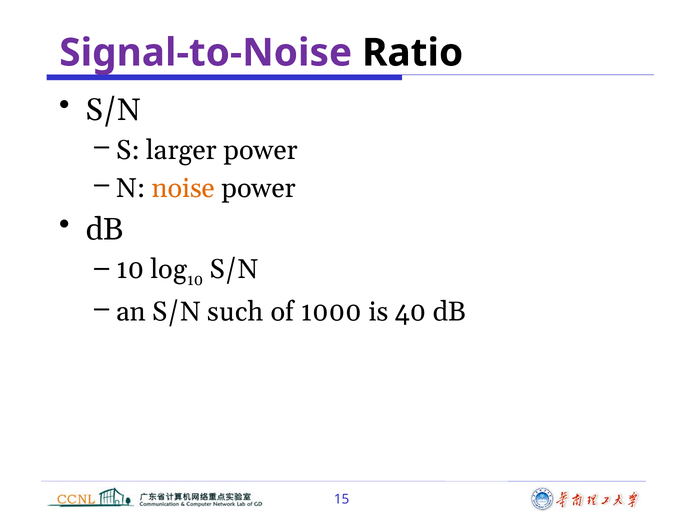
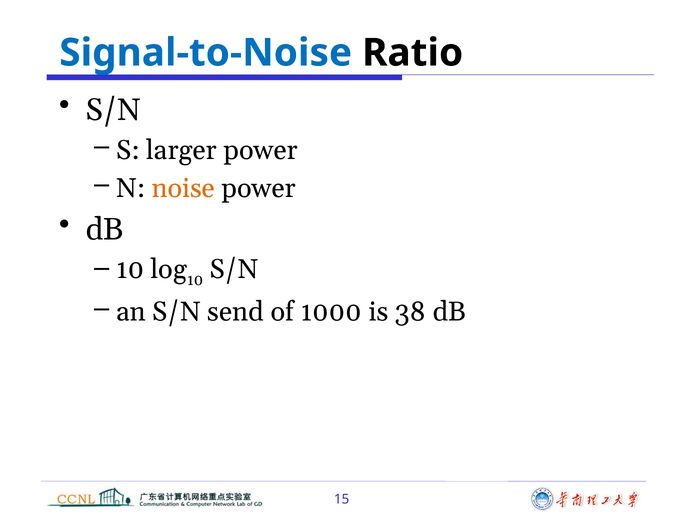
Signal-to-Noise colour: purple -> blue
such: such -> send
40: 40 -> 38
